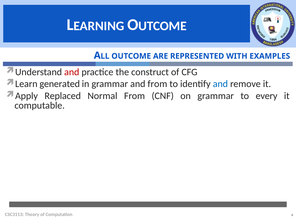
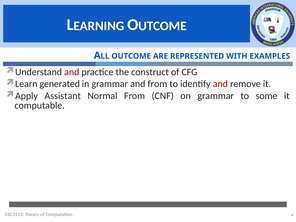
and at (220, 84) colour: blue -> red
Replaced: Replaced -> Assistant
every: every -> some
